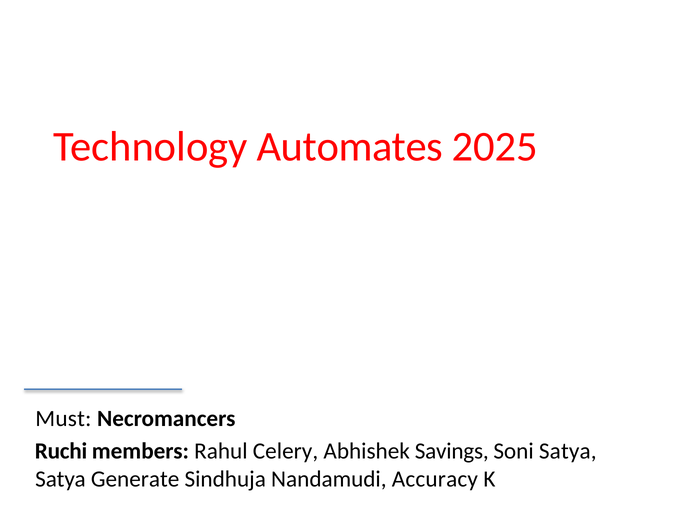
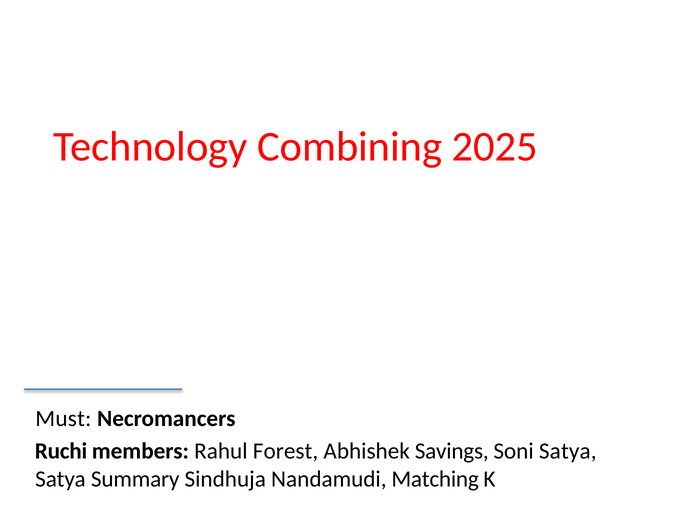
Automates: Automates -> Combining
Celery: Celery -> Forest
Generate: Generate -> Summary
Accuracy: Accuracy -> Matching
